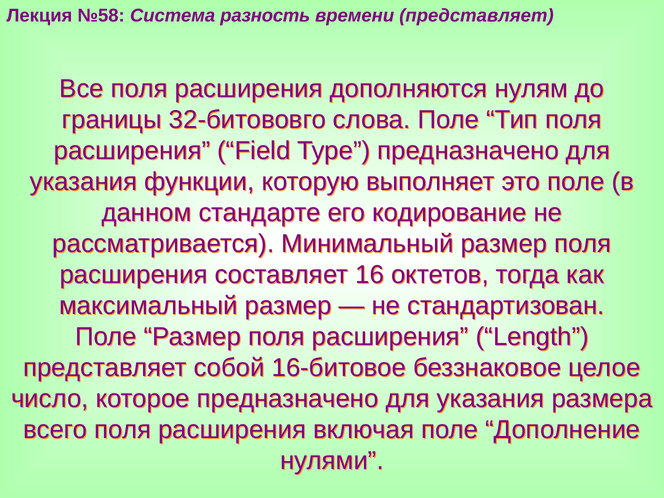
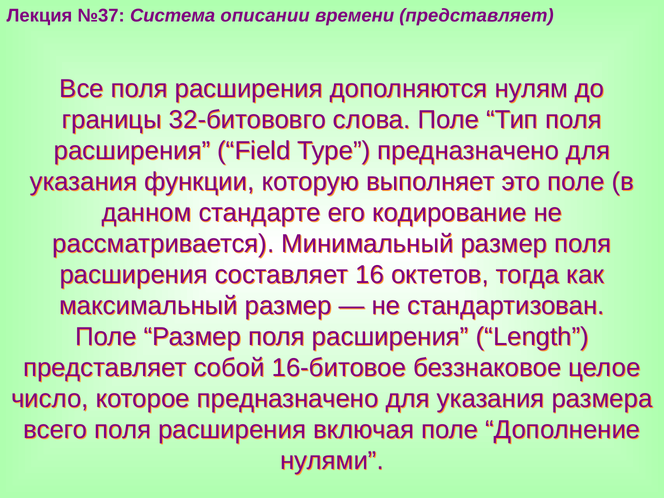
№58: №58 -> №37
разность: разность -> описании
